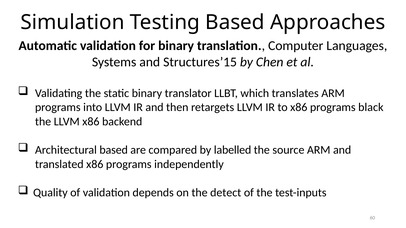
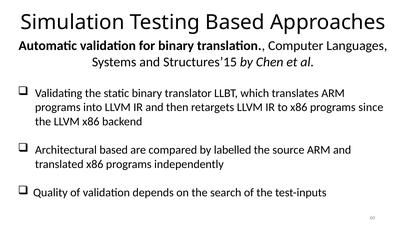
black: black -> since
detect: detect -> search
